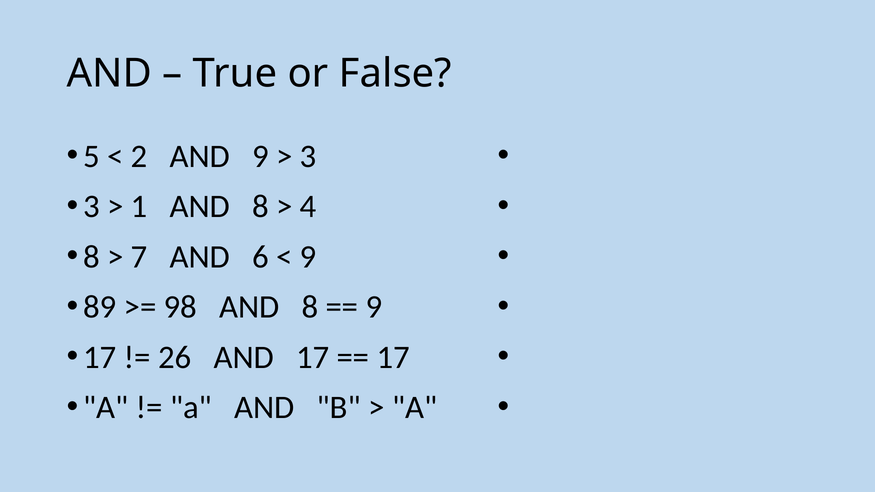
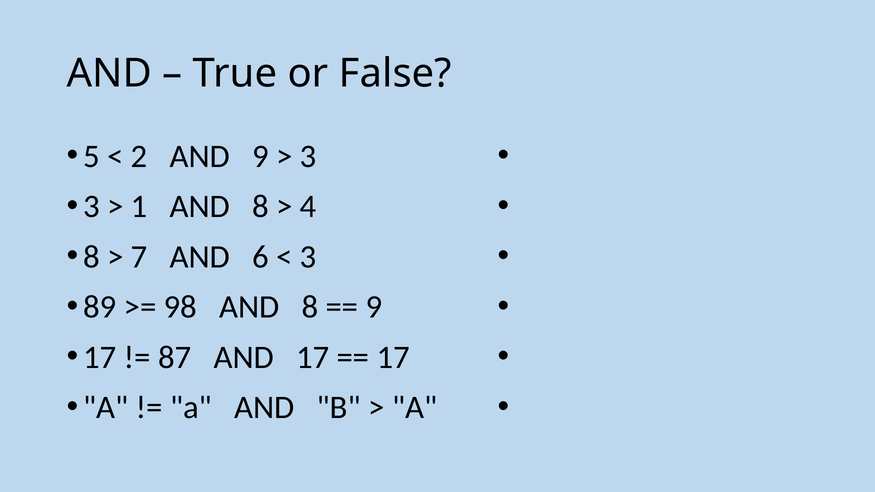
9 at (308, 257): 9 -> 3
26: 26 -> 87
